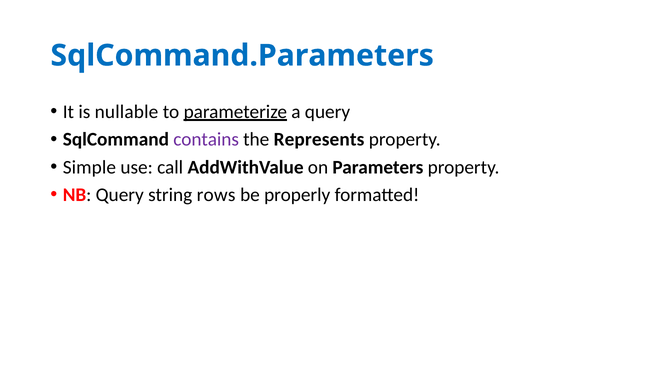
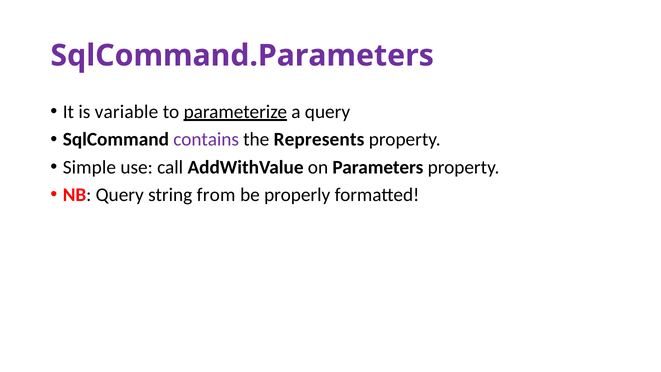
SqlCommand.Parameters colour: blue -> purple
nullable: nullable -> variable
rows: rows -> from
